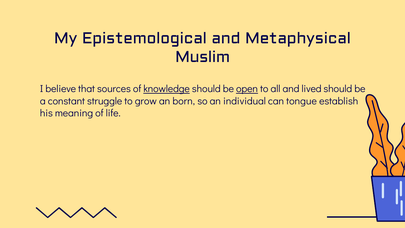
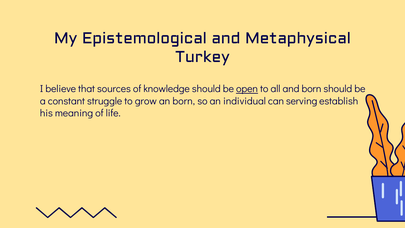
Muslim: Muslim -> Turkey
knowledge underline: present -> none
and lived: lived -> born
tongue: tongue -> serving
